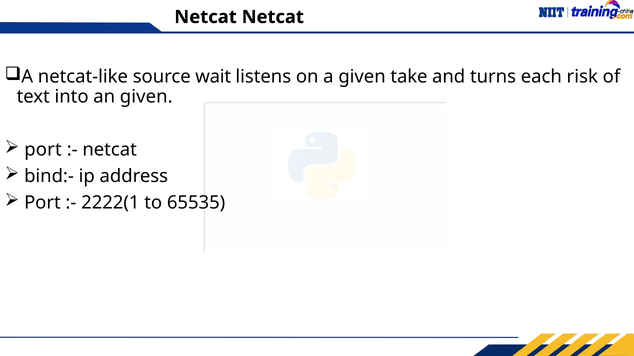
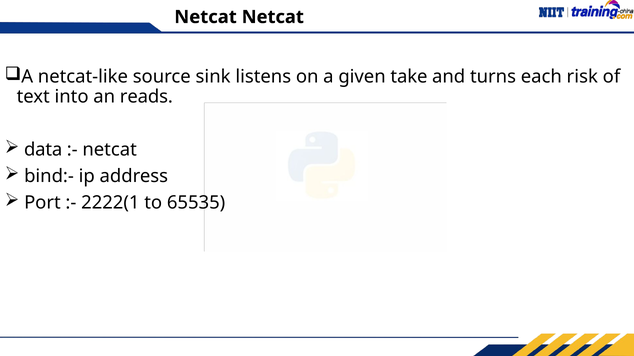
wait: wait -> sink
an given: given -> reads
port at (43, 150): port -> data
